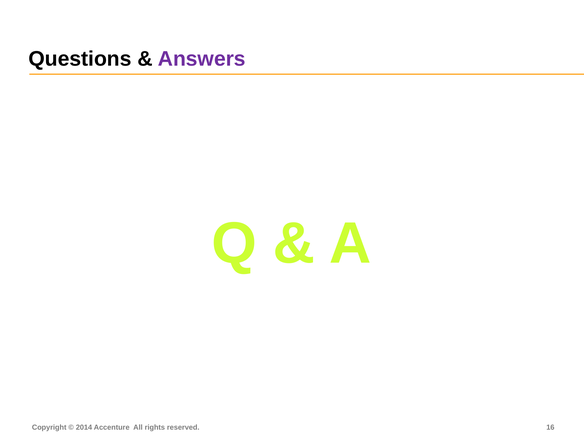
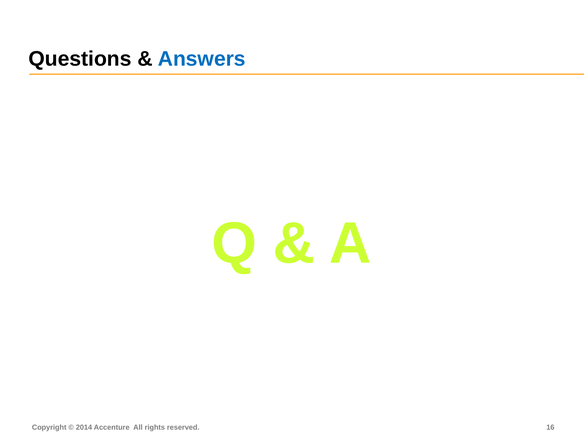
Answers colour: purple -> blue
